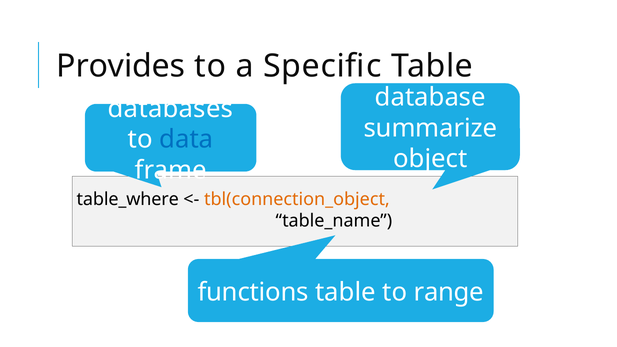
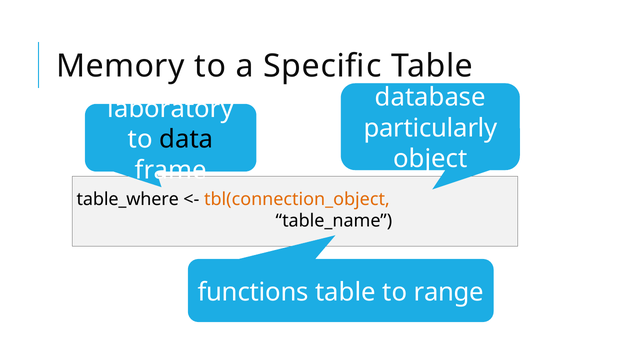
Provides: Provides -> Memory
databases: databases -> laboratory
summarize: summarize -> particularly
data colour: blue -> black
